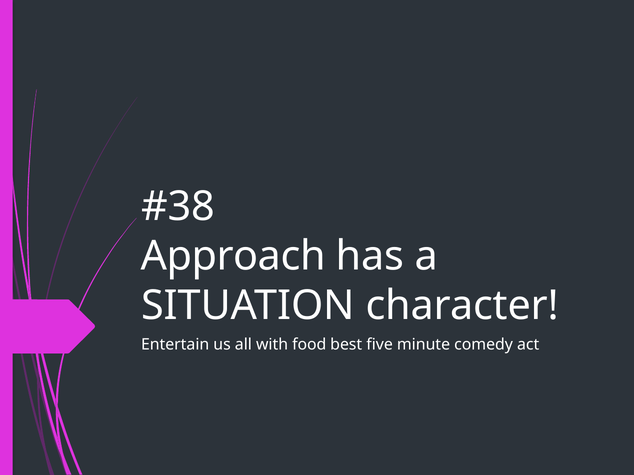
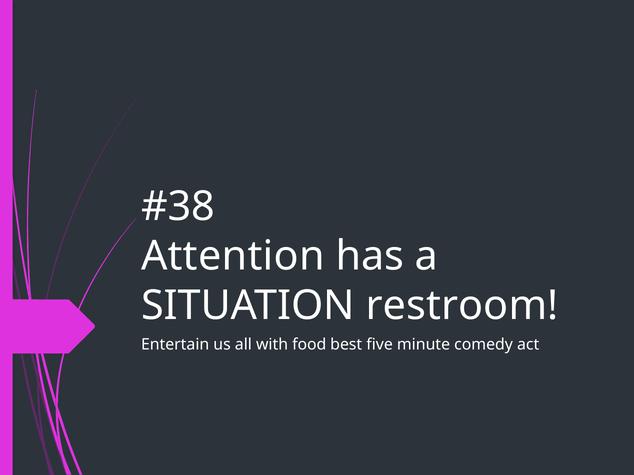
Approach: Approach -> Attention
character: character -> restroom
